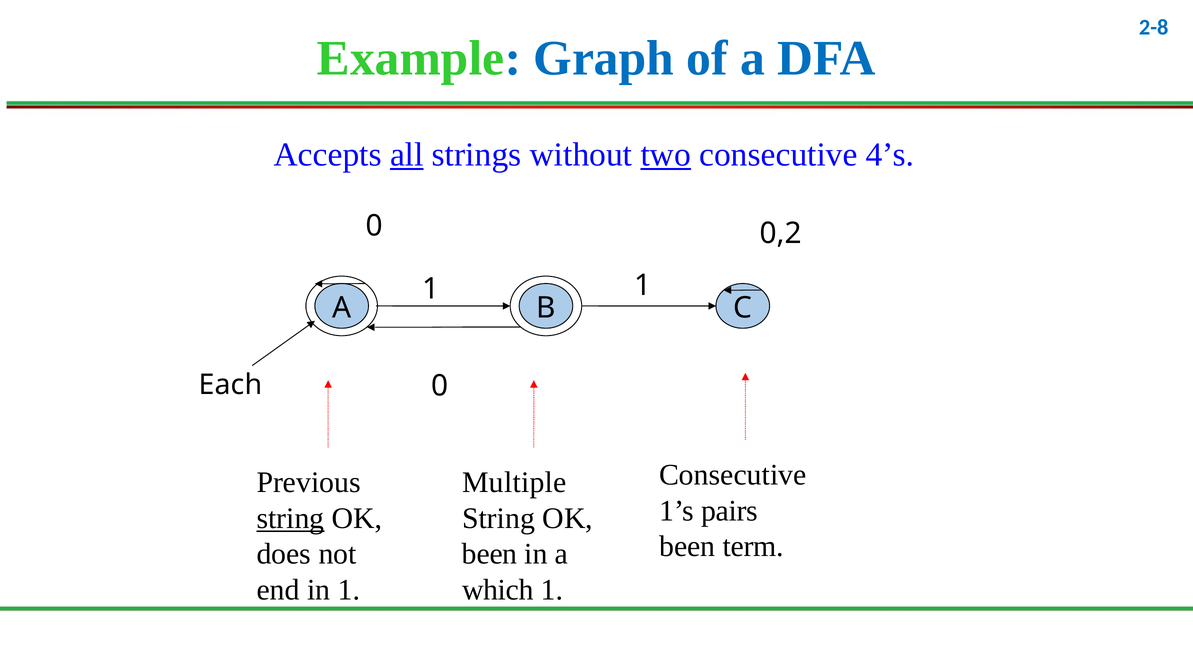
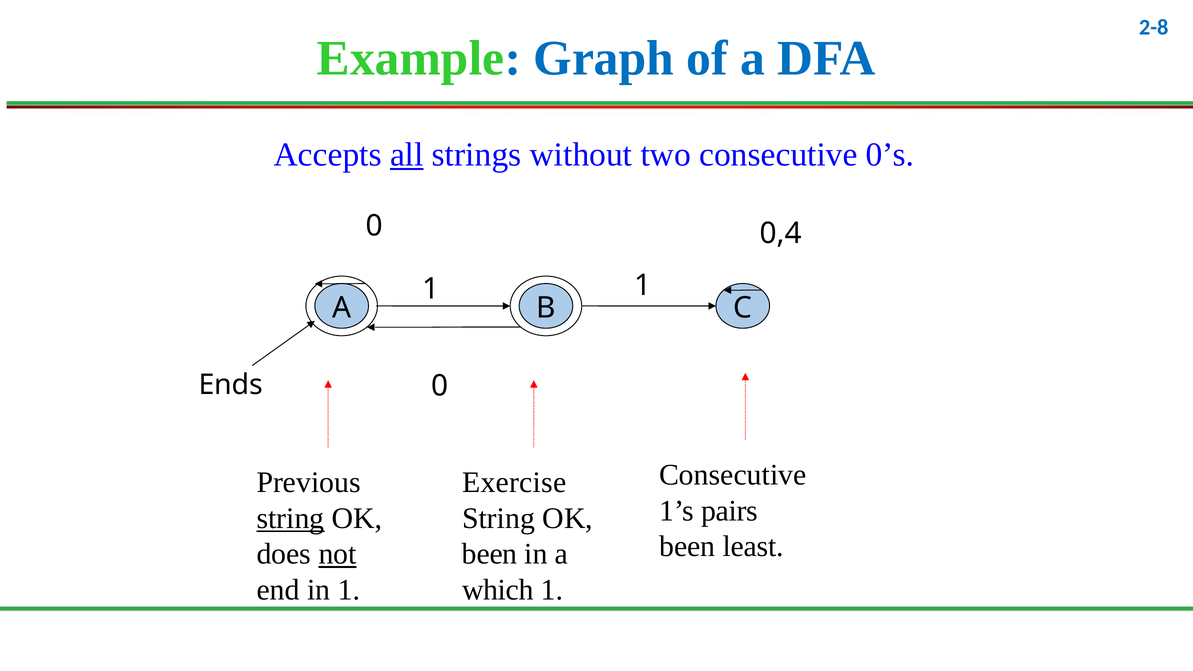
two underline: present -> none
4’s: 4’s -> 0’s
0,2: 0,2 -> 0,4
Each: Each -> Ends
Multiple: Multiple -> Exercise
term: term -> least
not underline: none -> present
